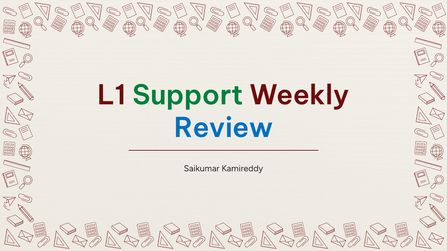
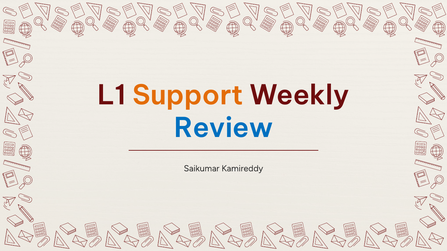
Support colour: green -> orange
